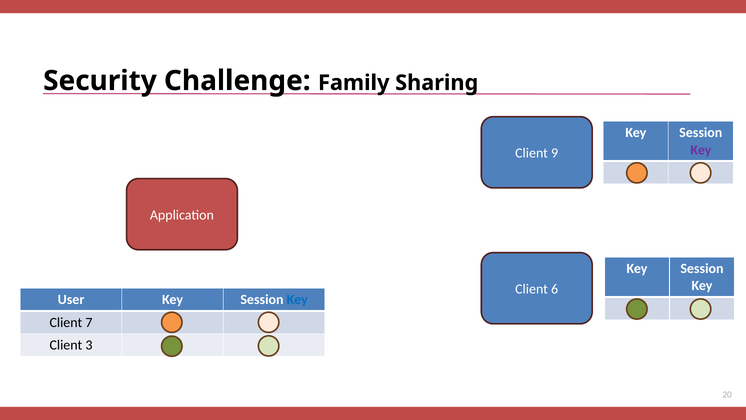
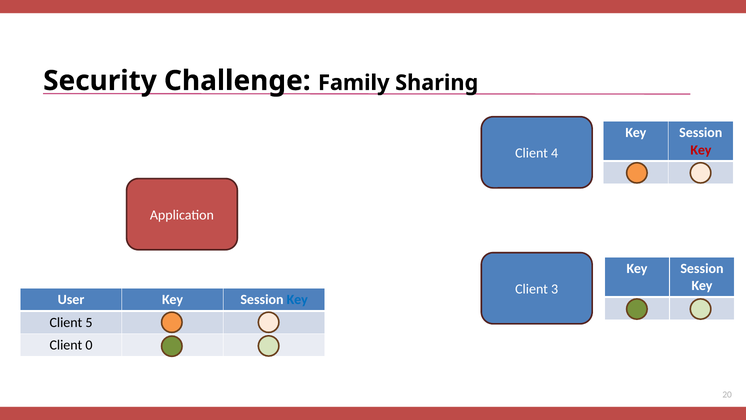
Key at (701, 150) colour: purple -> red
9: 9 -> 4
6: 6 -> 3
7: 7 -> 5
3: 3 -> 0
